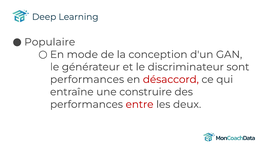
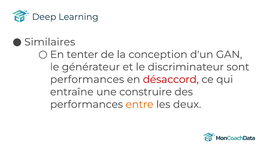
Populaire: Populaire -> Similaires
mode: mode -> tenter
entre colour: red -> orange
